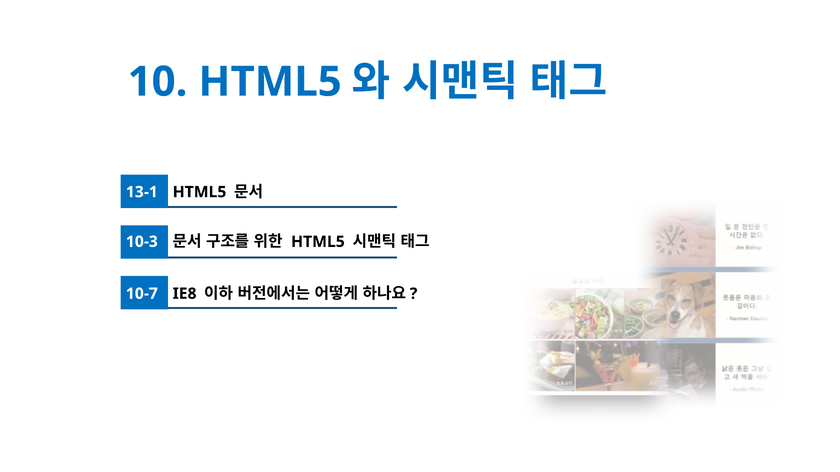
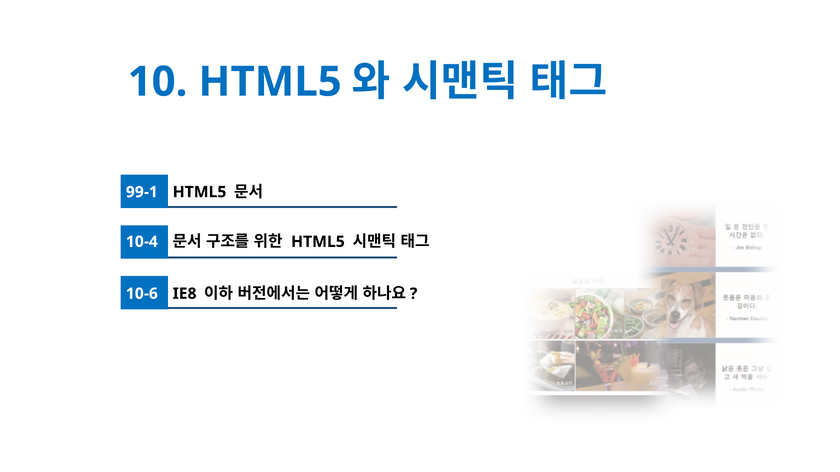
13-1: 13-1 -> 99-1
10-3: 10-3 -> 10-4
10-7: 10-7 -> 10-6
